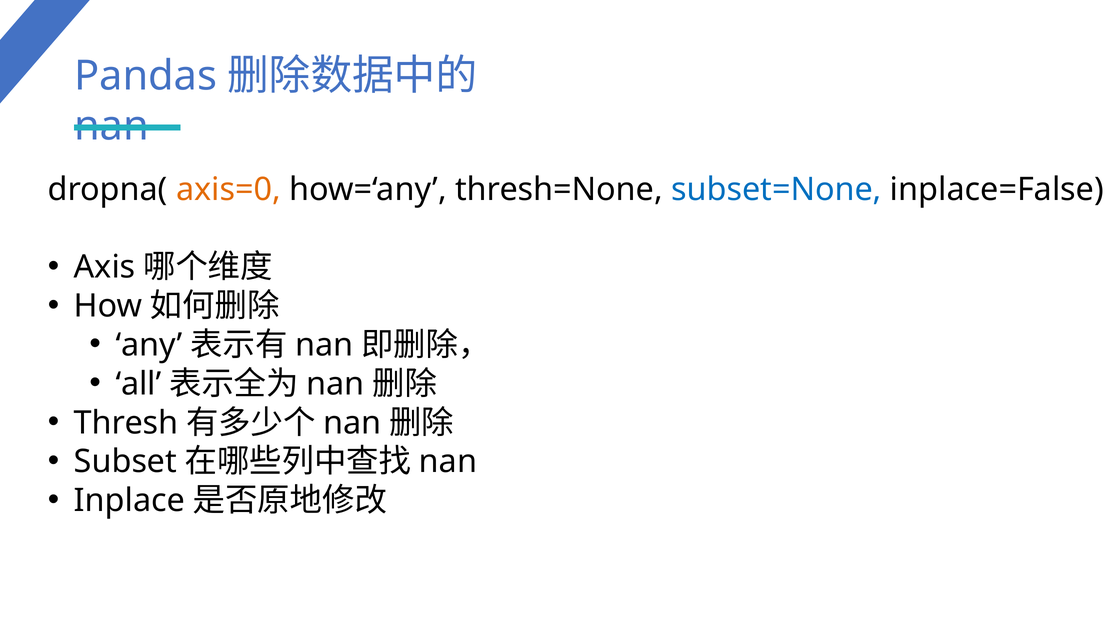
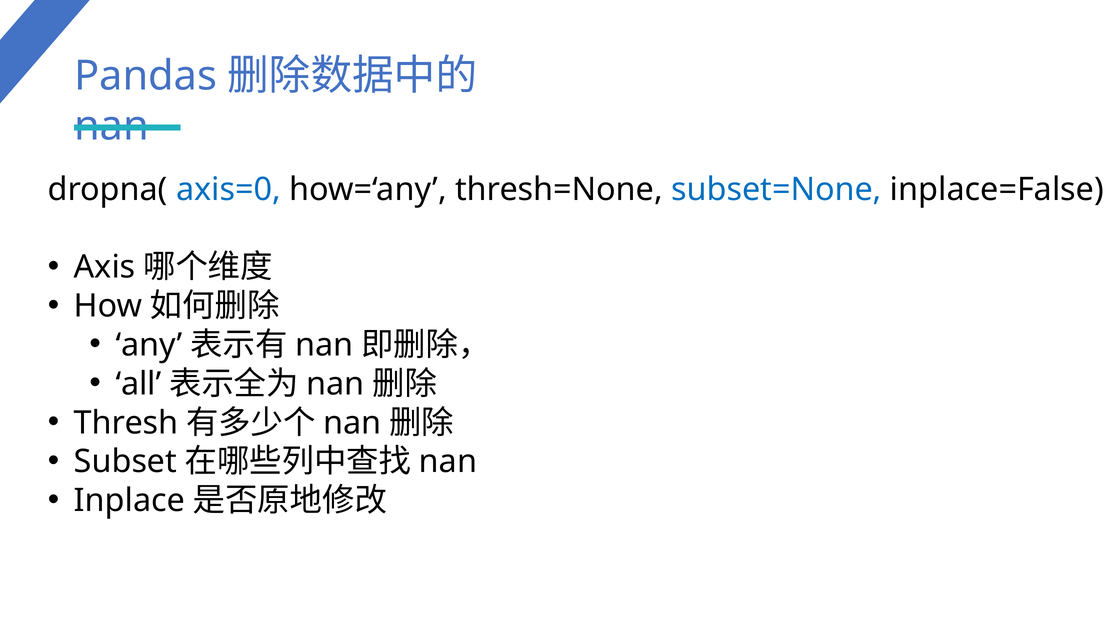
axis=0 colour: orange -> blue
